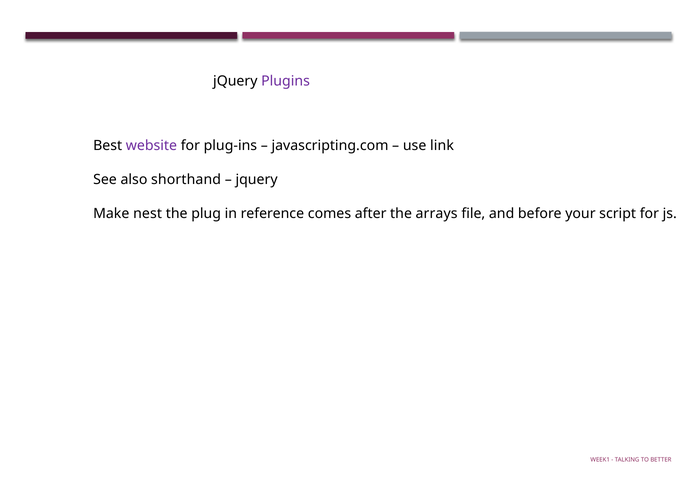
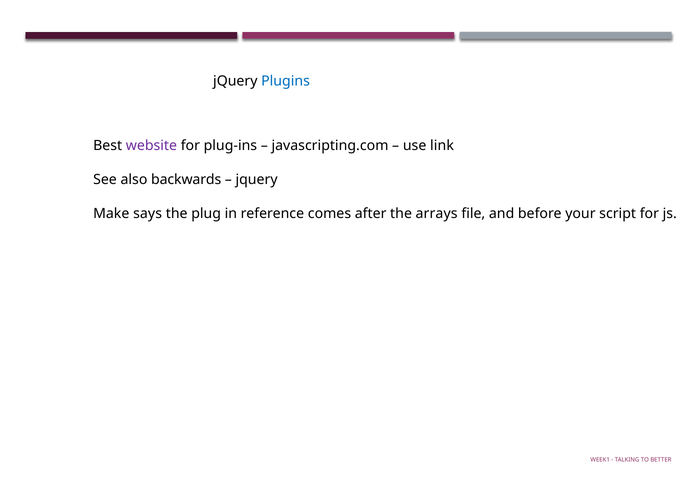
Plugins colour: purple -> blue
shorthand: shorthand -> backwards
nest: nest -> says
